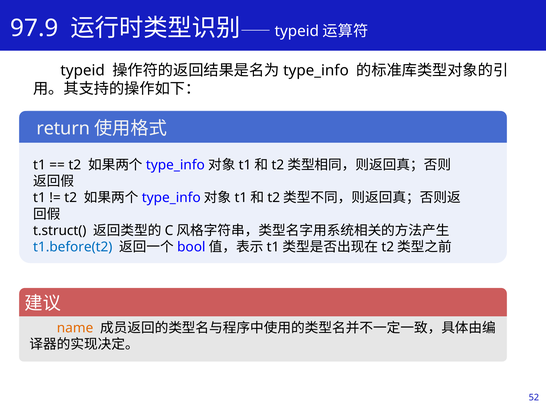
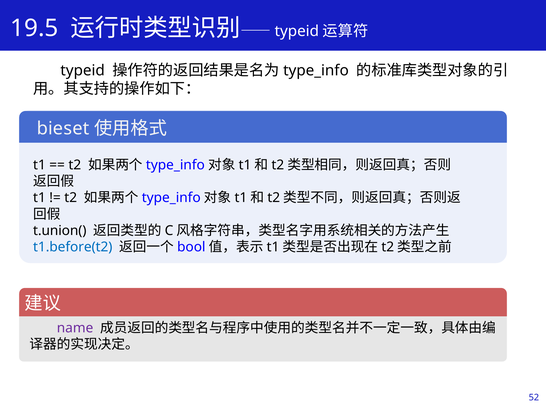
97.9: 97.9 -> 19.5
return: return -> bieset
t.struct(: t.struct( -> t.union(
name colour: orange -> purple
